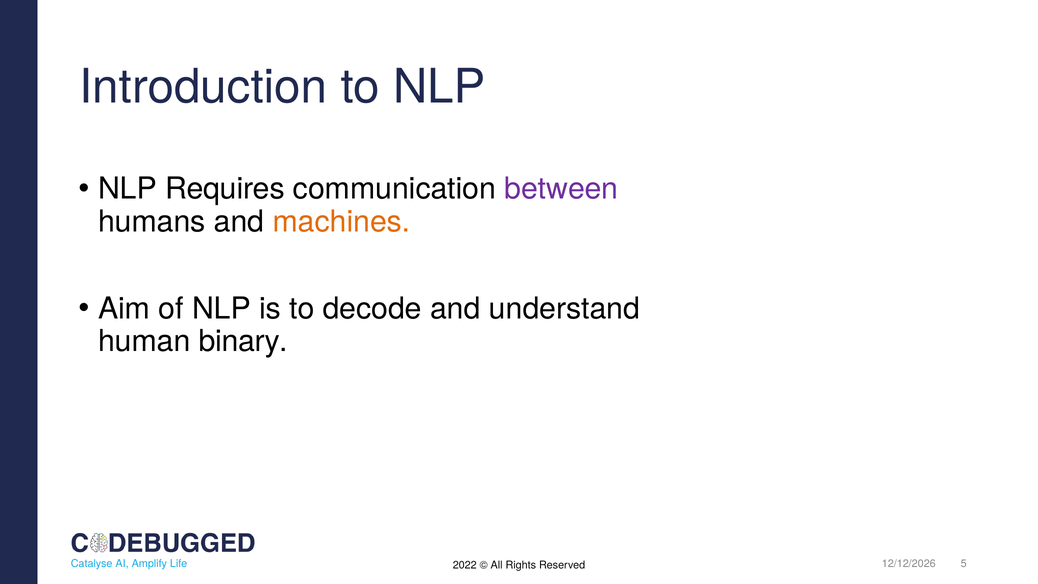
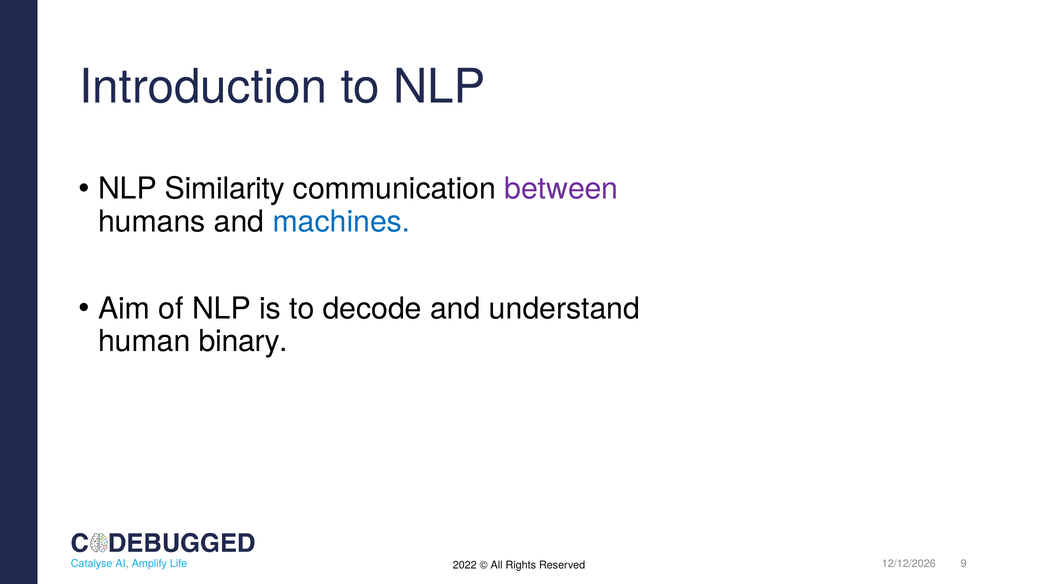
Requires: Requires -> Similarity
machines colour: orange -> blue
5: 5 -> 9
